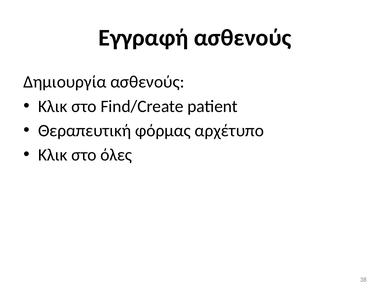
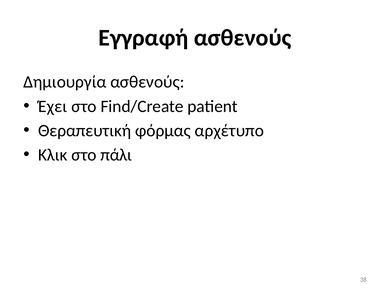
Kλικ: Kλικ -> Έχει
όλες: όλες -> πάλι
